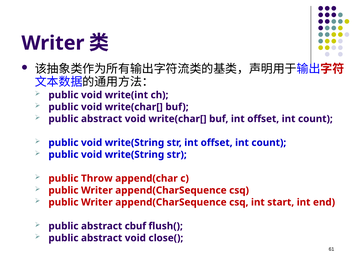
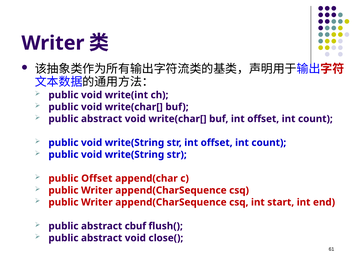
public Throw: Throw -> Offset
